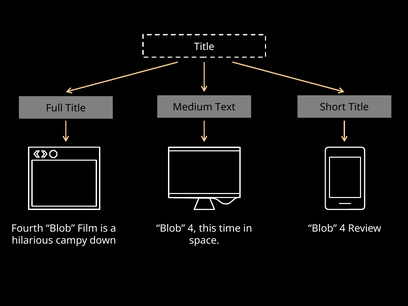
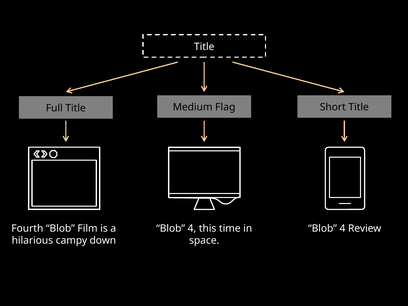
Text: Text -> Flag
